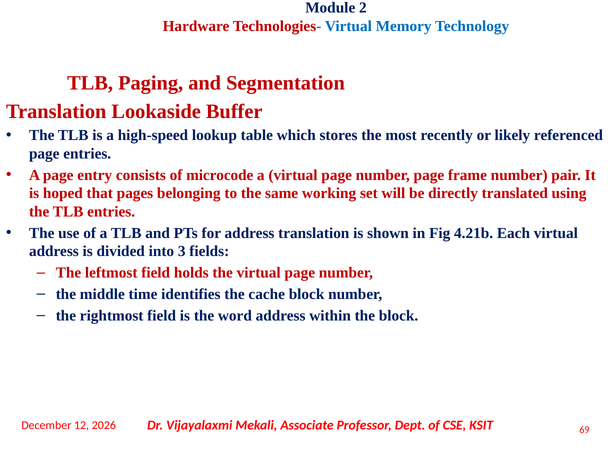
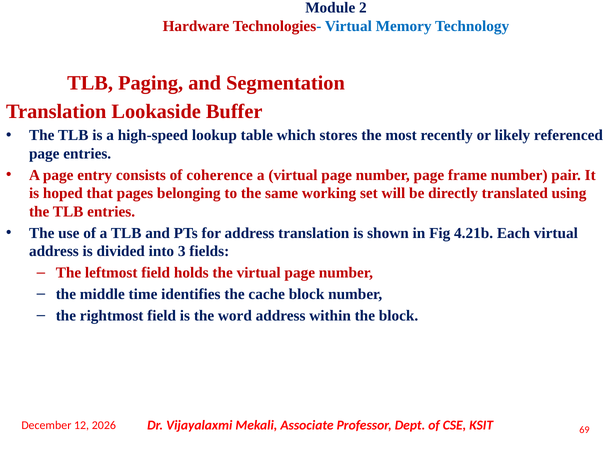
microcode: microcode -> coherence
